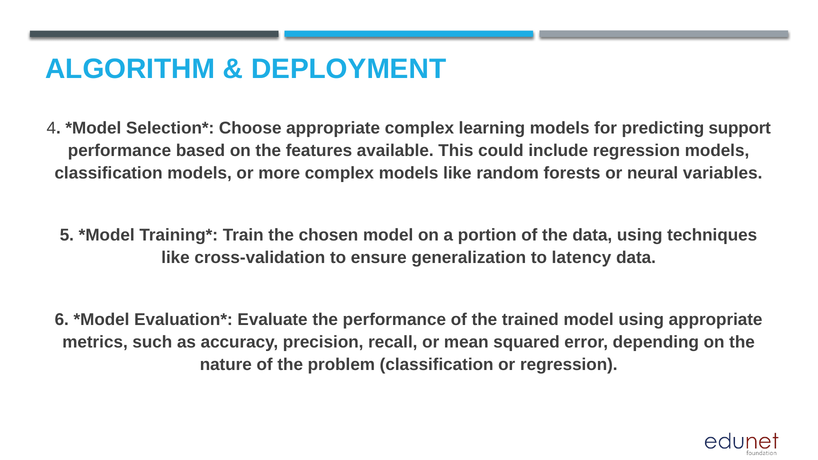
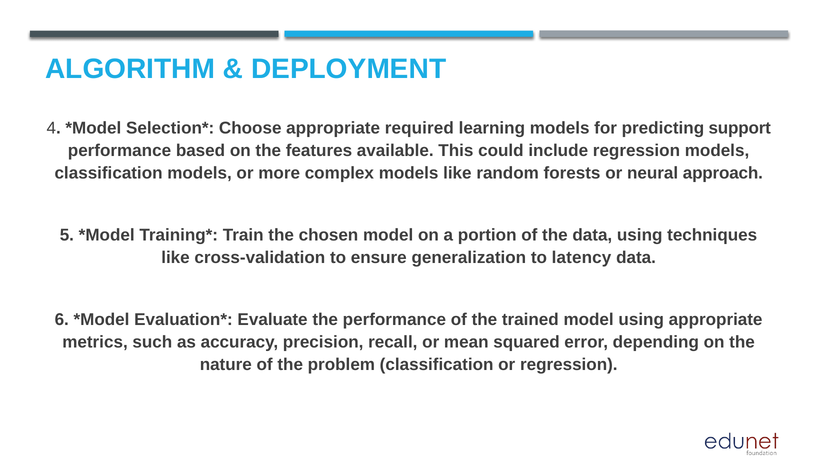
appropriate complex: complex -> required
variables: variables -> approach
